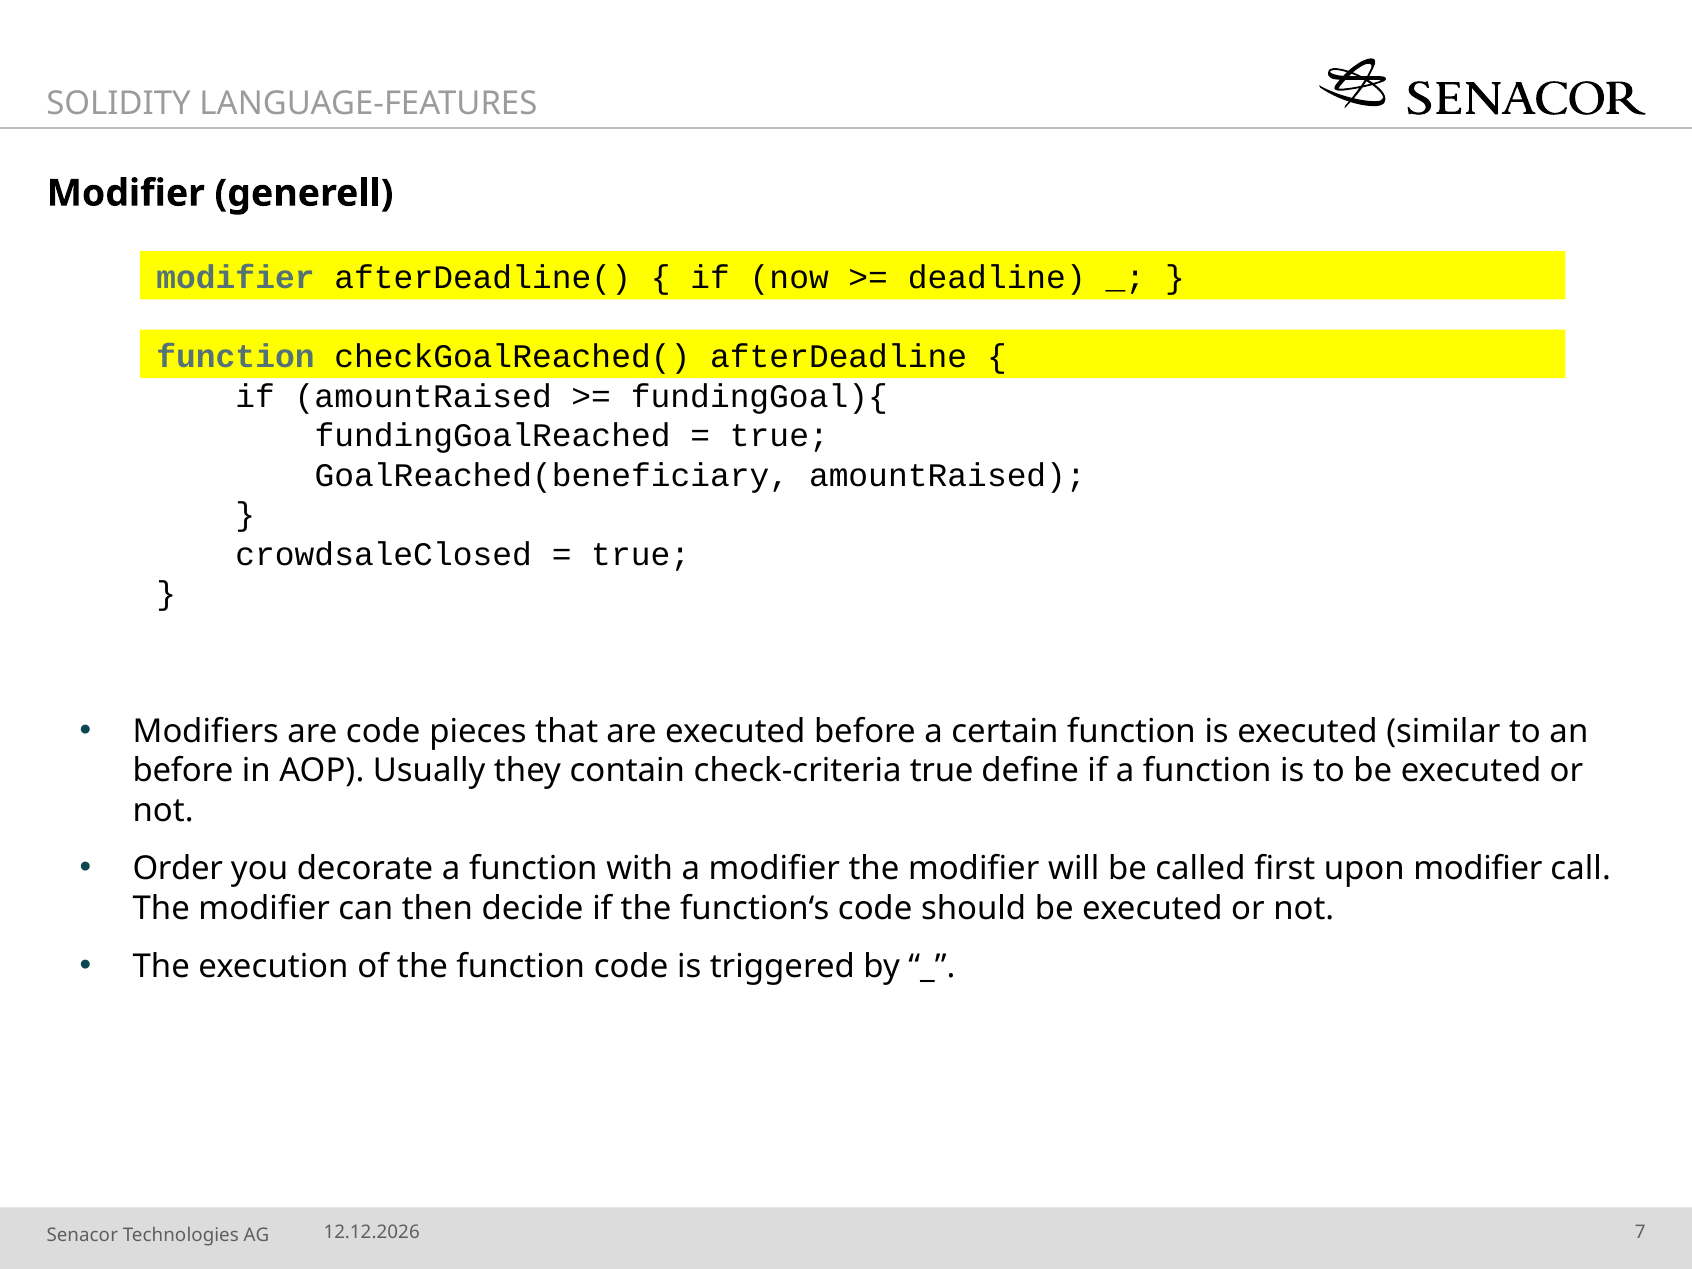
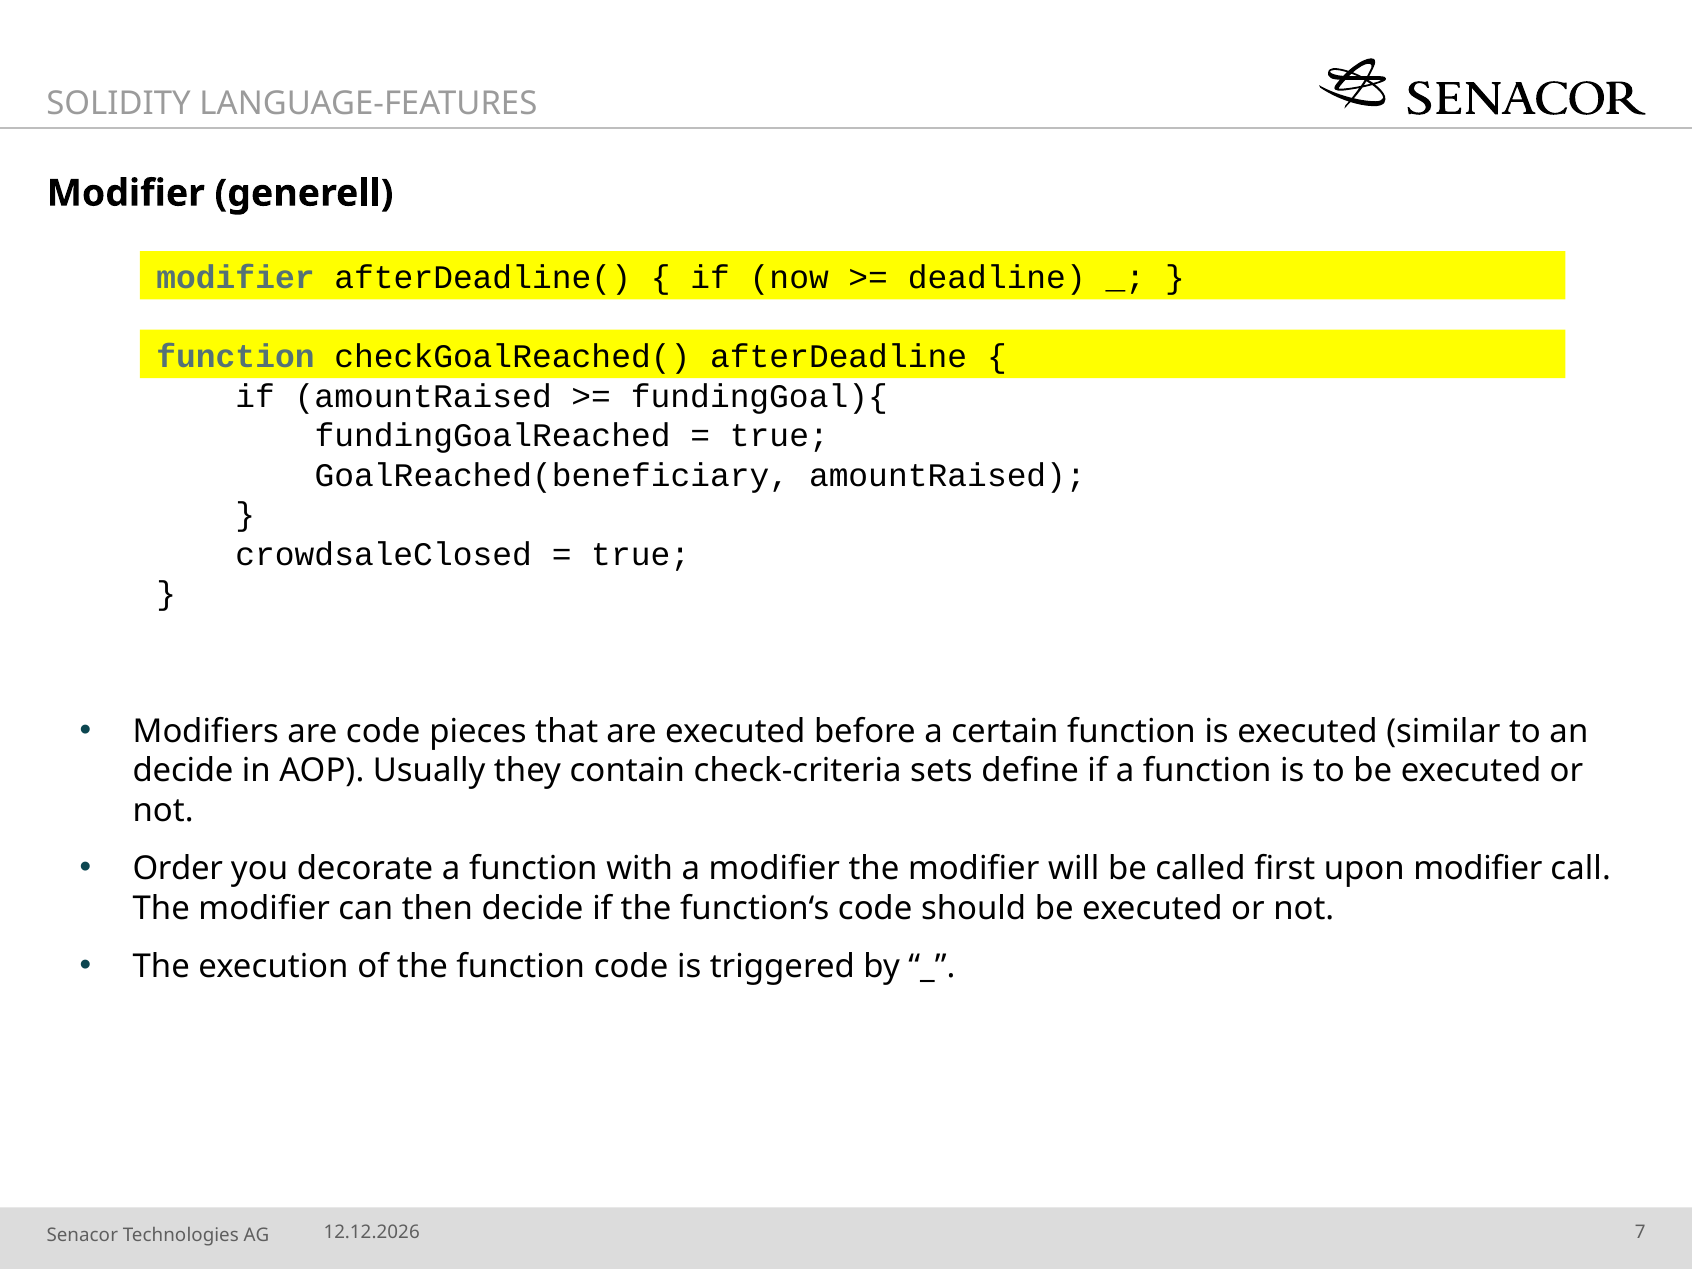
before at (183, 771): before -> decide
check-criteria true: true -> sets
